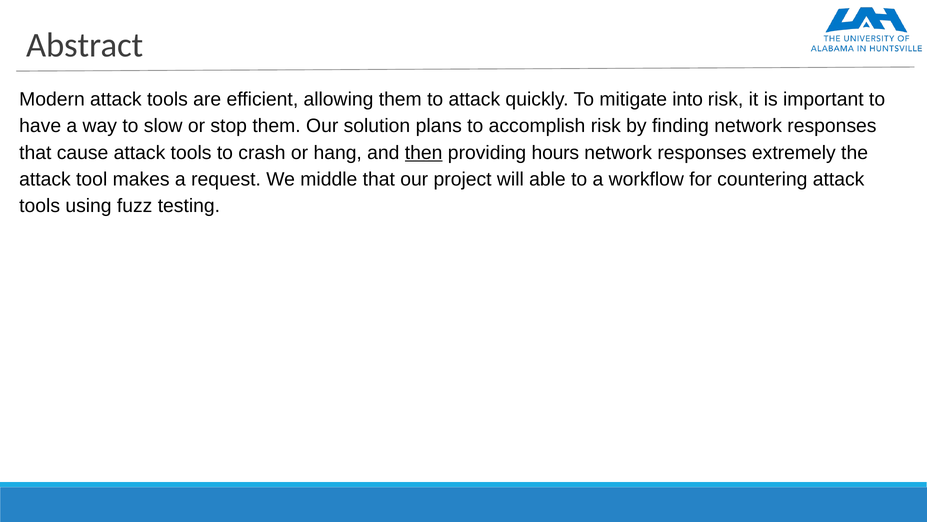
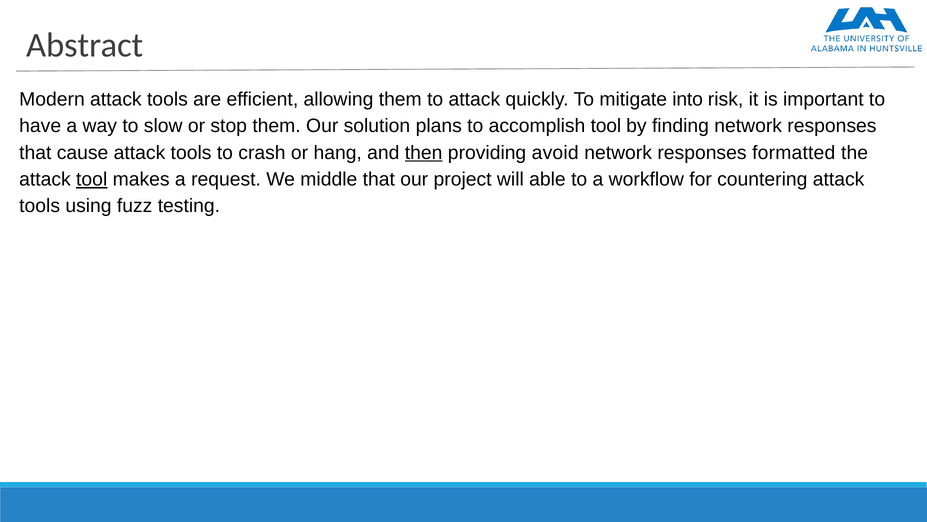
accomplish risk: risk -> tool
hours: hours -> avoid
extremely: extremely -> formatted
tool at (92, 179) underline: none -> present
